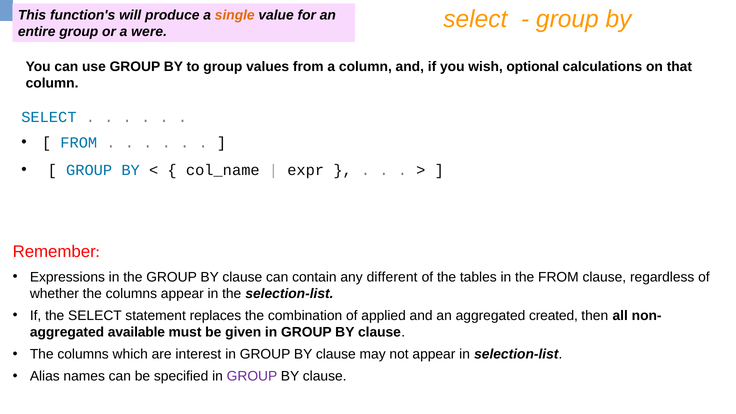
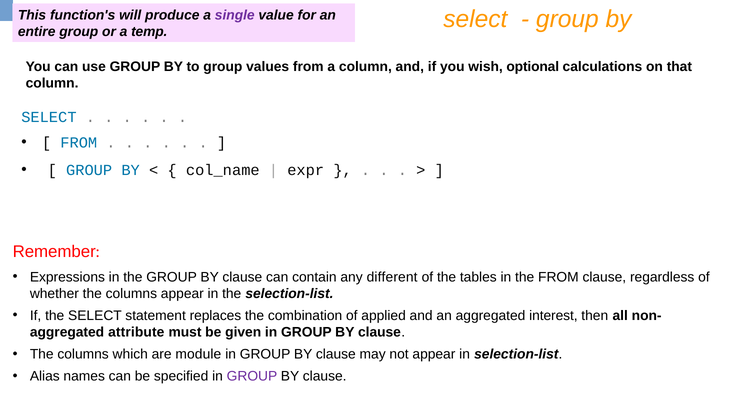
single colour: orange -> purple
were: were -> temp
created: created -> interest
available: available -> attribute
interest: interest -> module
